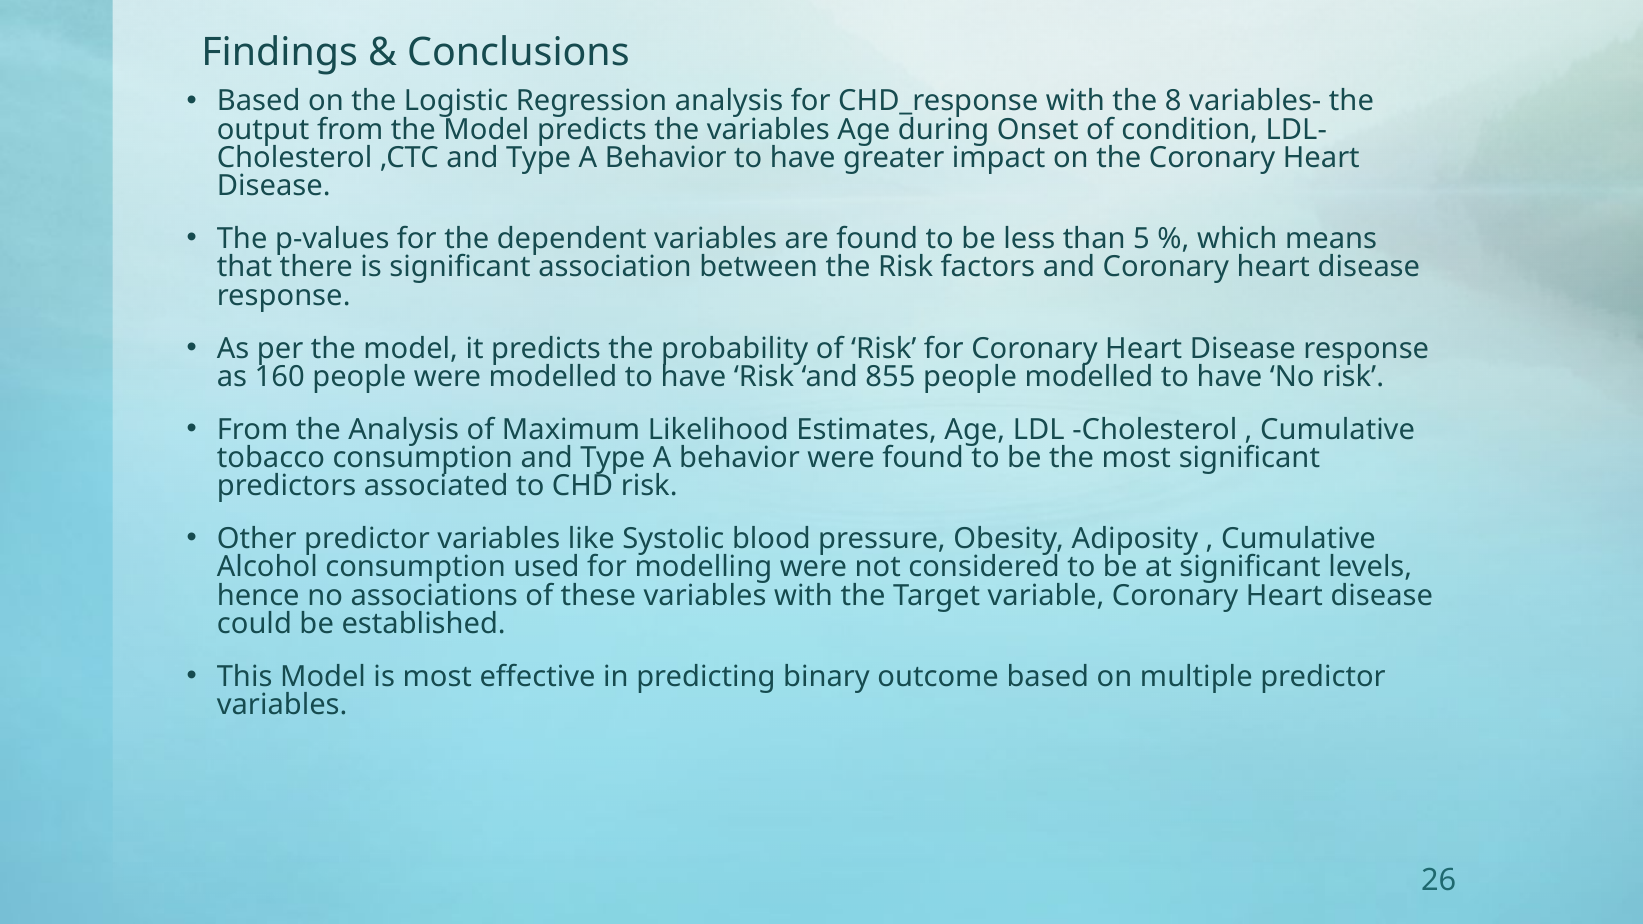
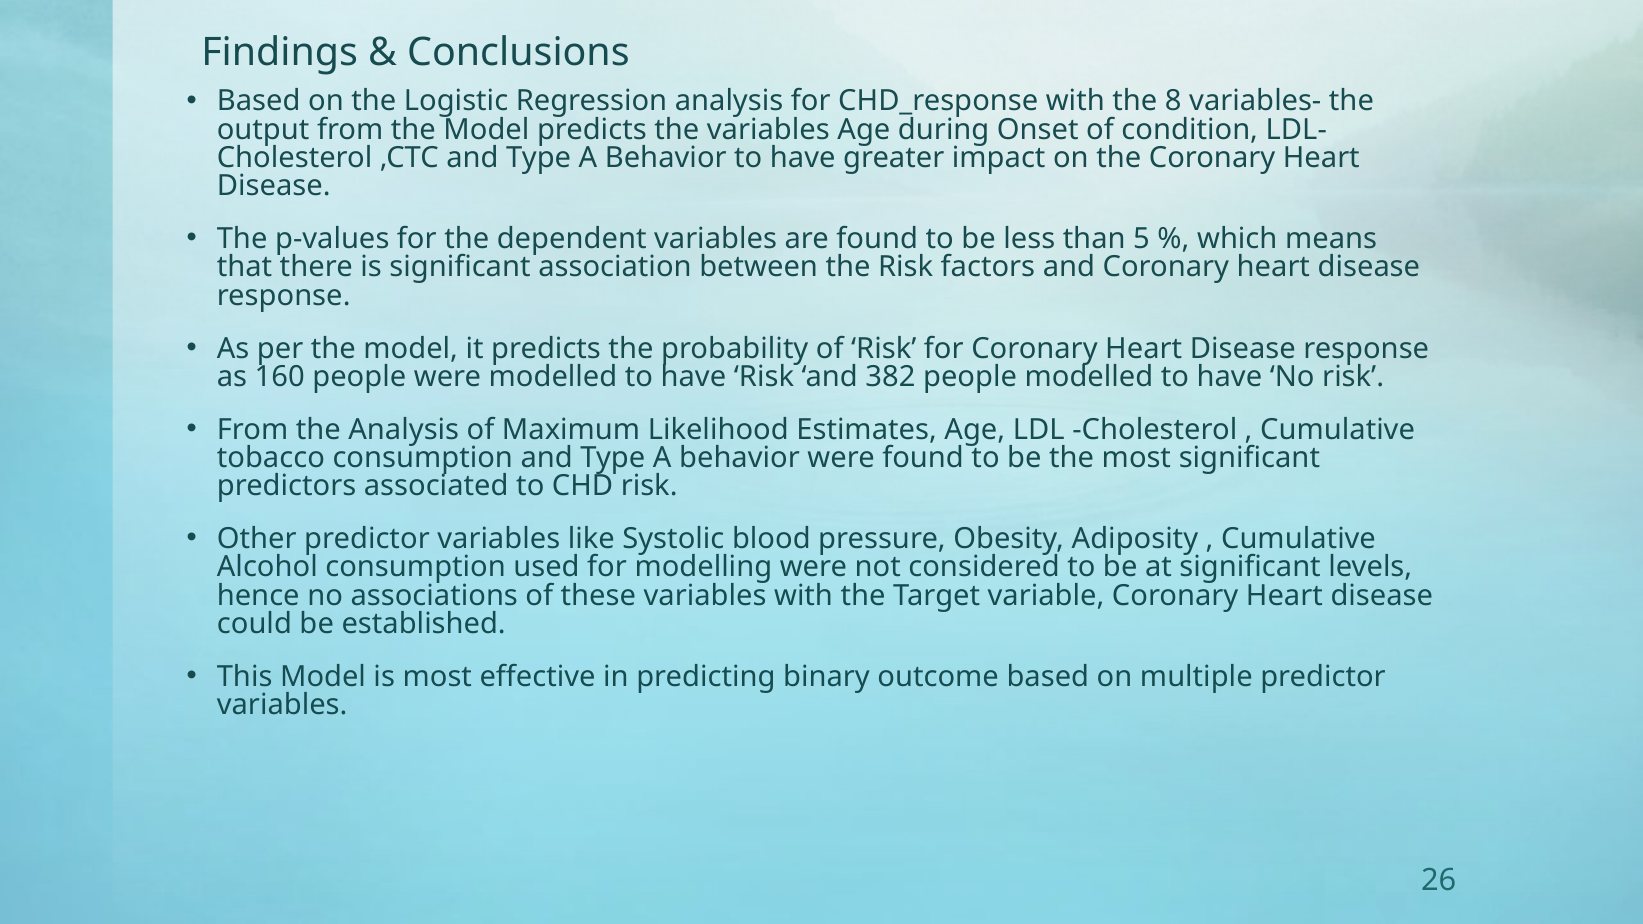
855: 855 -> 382
